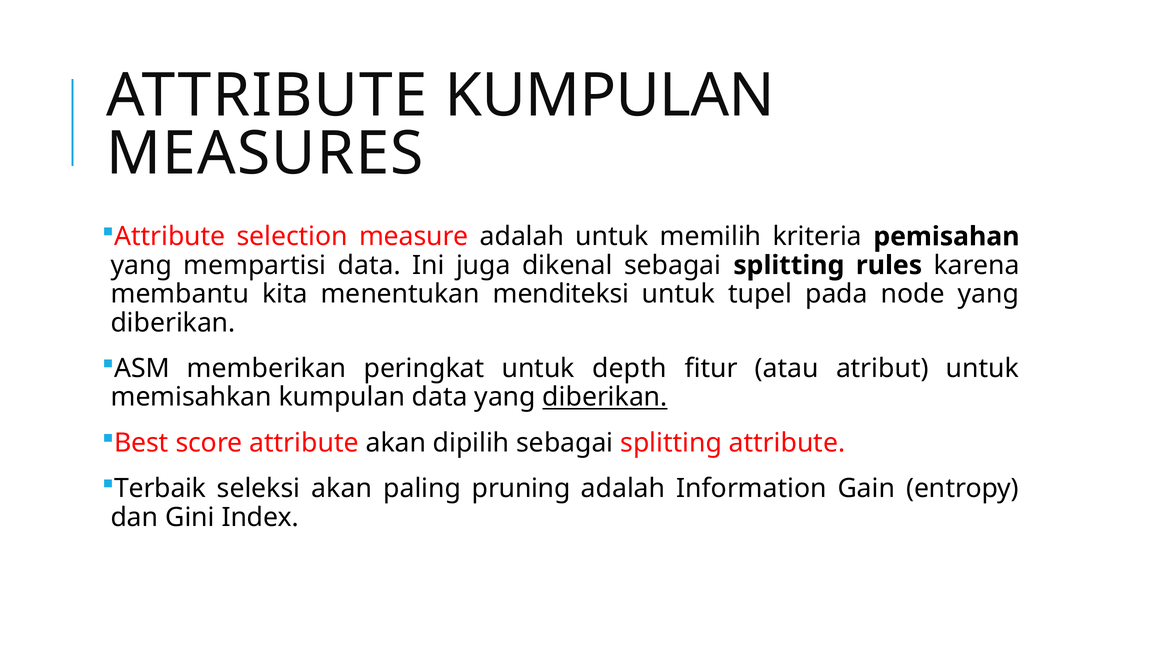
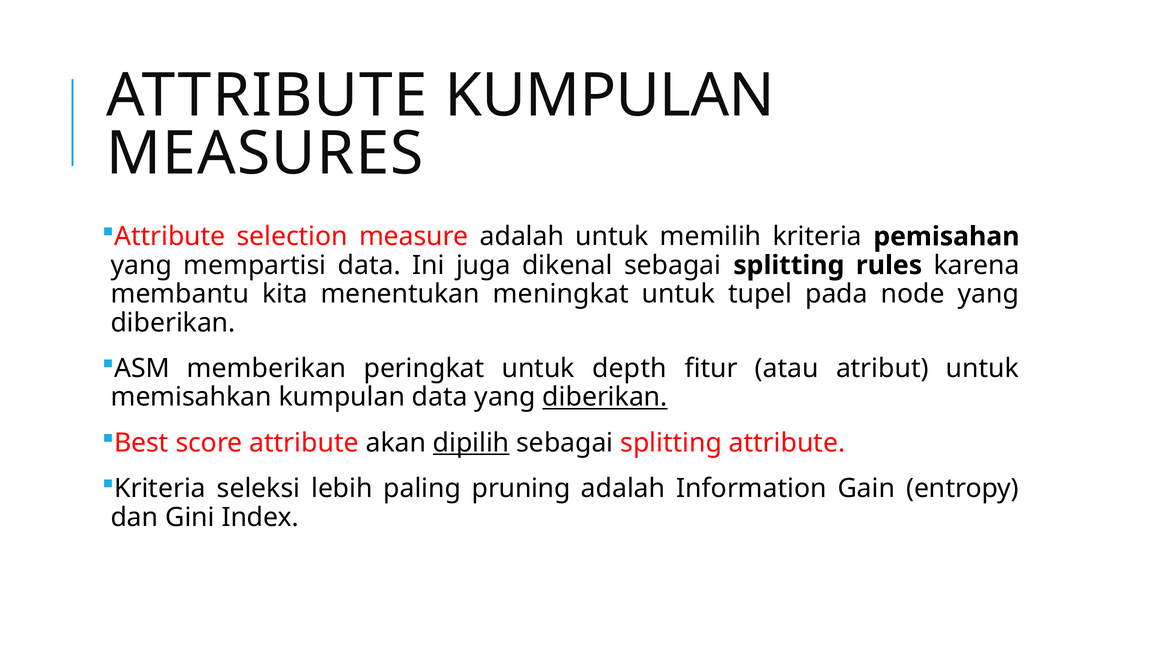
menditeksi: menditeksi -> meningkat
dipilih underline: none -> present
Terbaik at (160, 488): Terbaik -> Kriteria
seleksi akan: akan -> lebih
